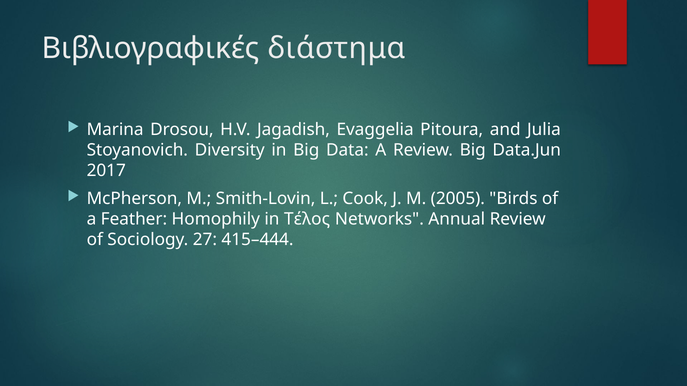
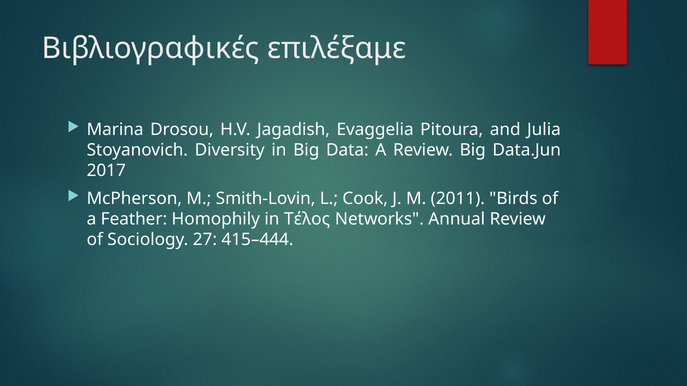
διάστημα: διάστημα -> επιλέξαμε
2005: 2005 -> 2011
